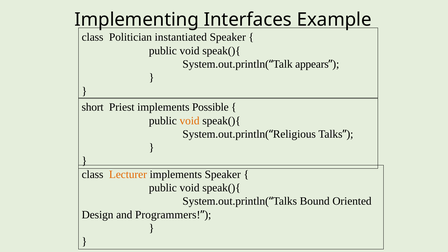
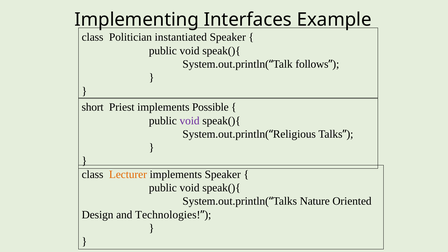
appears: appears -> follows
void at (190, 121) colour: orange -> purple
Bound: Bound -> Nature
Programmers: Programmers -> Technologies
